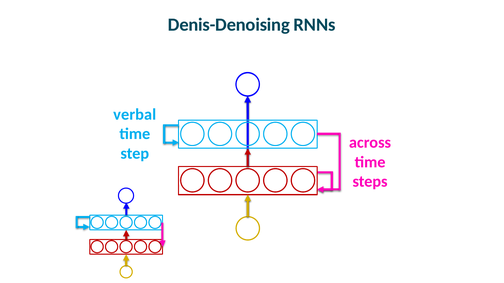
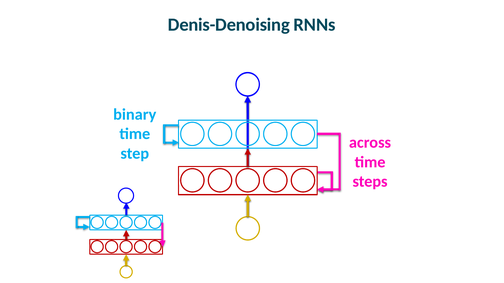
verbal: verbal -> binary
